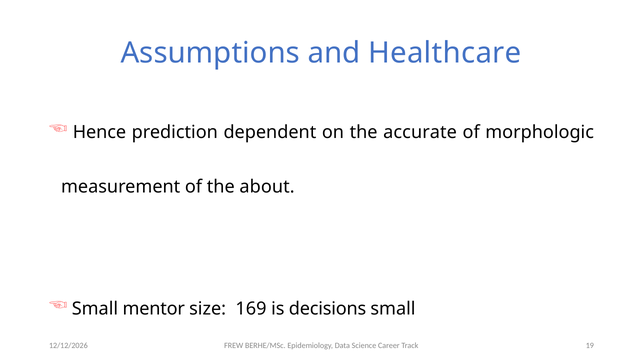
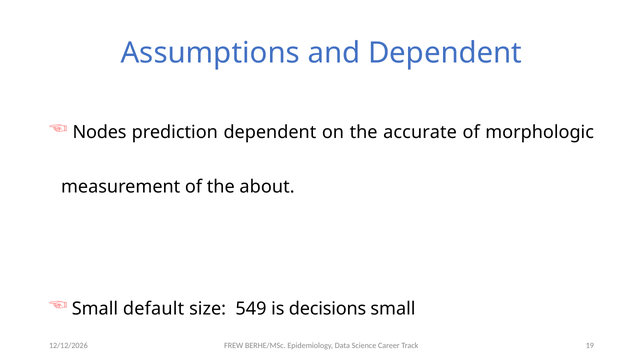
and Healthcare: Healthcare -> Dependent
Hence: Hence -> Nodes
mentor: mentor -> default
169: 169 -> 549
